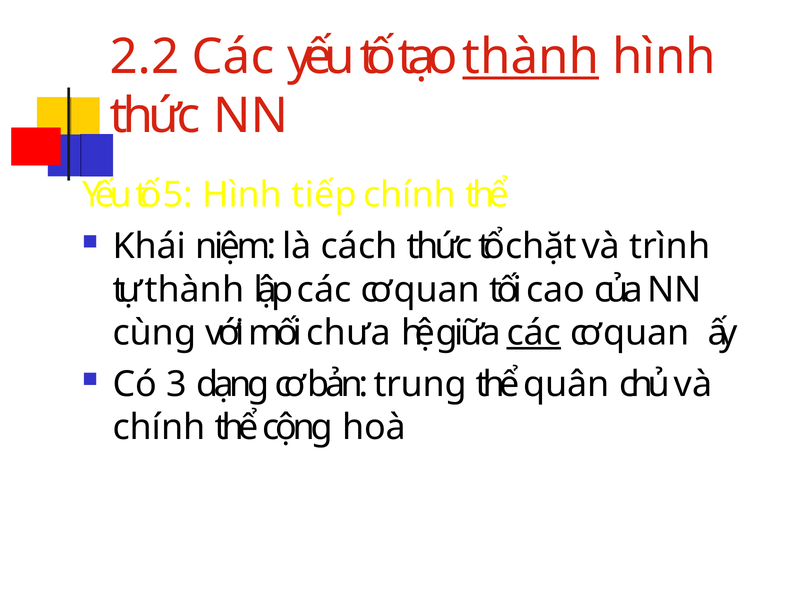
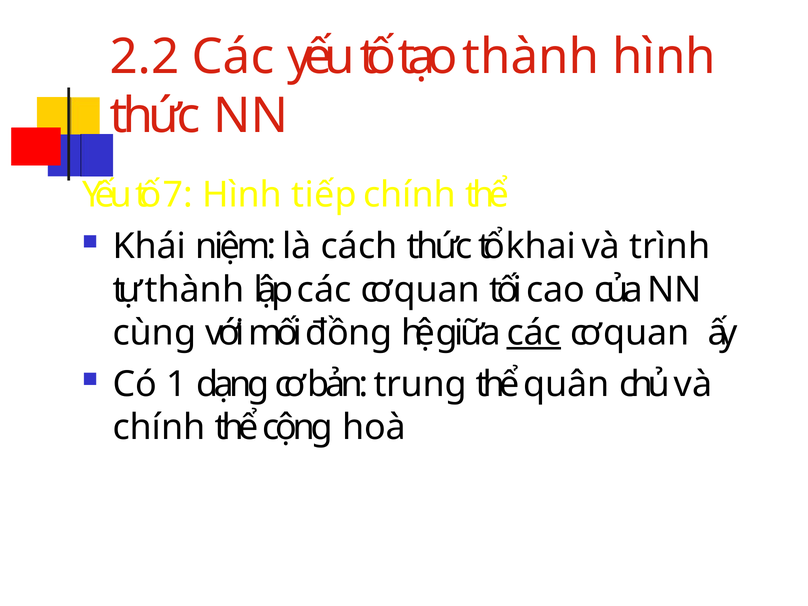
thành at (531, 57) underline: present -> none
5: 5 -> 7
chặt: chặt -> khai
chưa: chưa -> đồng
3: 3 -> 1
